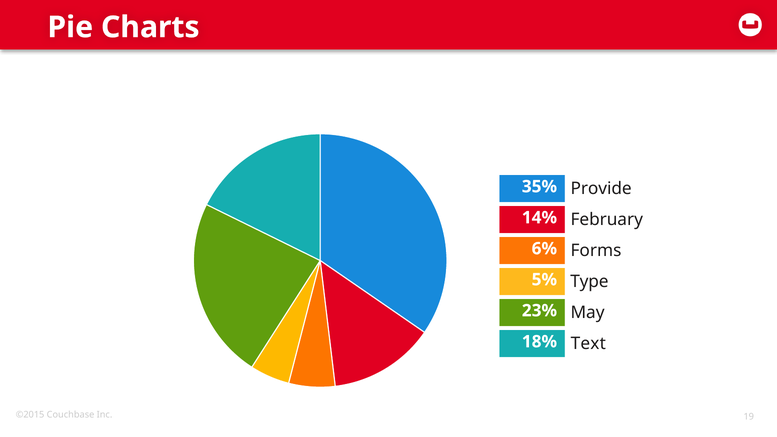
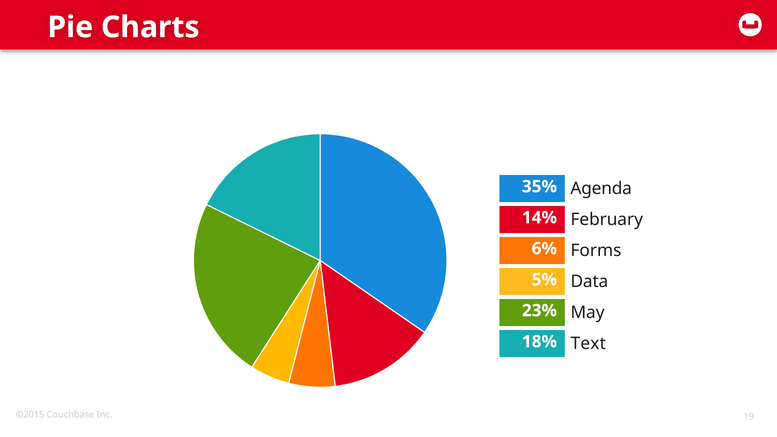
Provide: Provide -> Agenda
Type: Type -> Data
